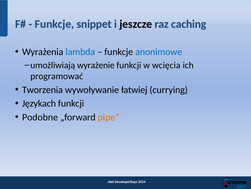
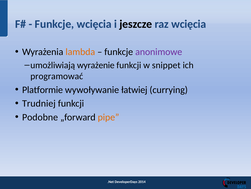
Funkcje snippet: snippet -> wcięcia
raz caching: caching -> wcięcia
lambda colour: blue -> orange
anonimowe colour: blue -> purple
wcięcia: wcięcia -> snippet
Tworzenia: Tworzenia -> Platformie
Językach: Językach -> Trudniej
